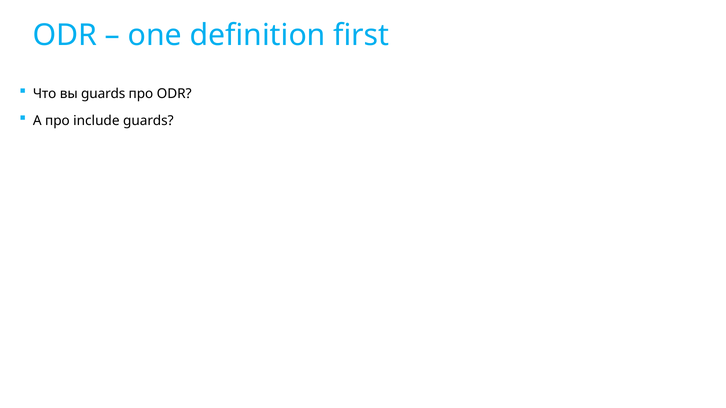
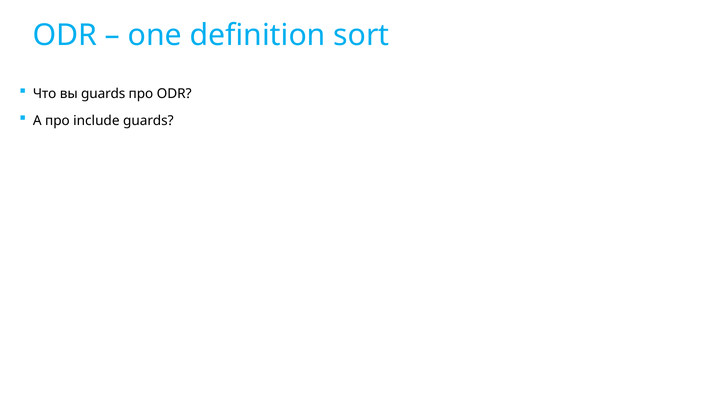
first: first -> sort
